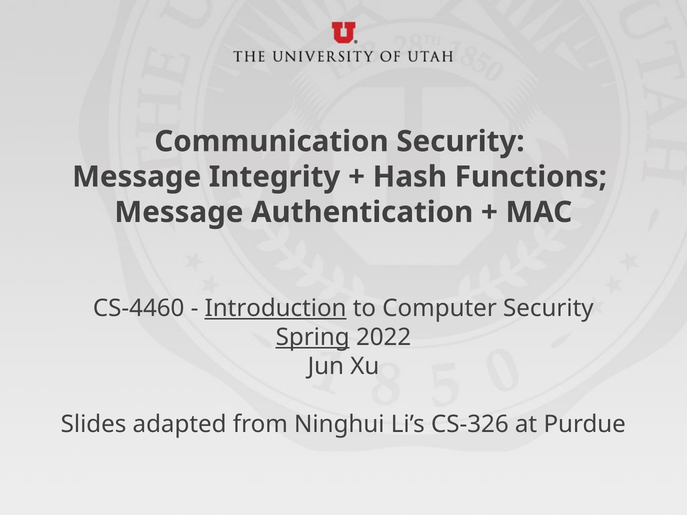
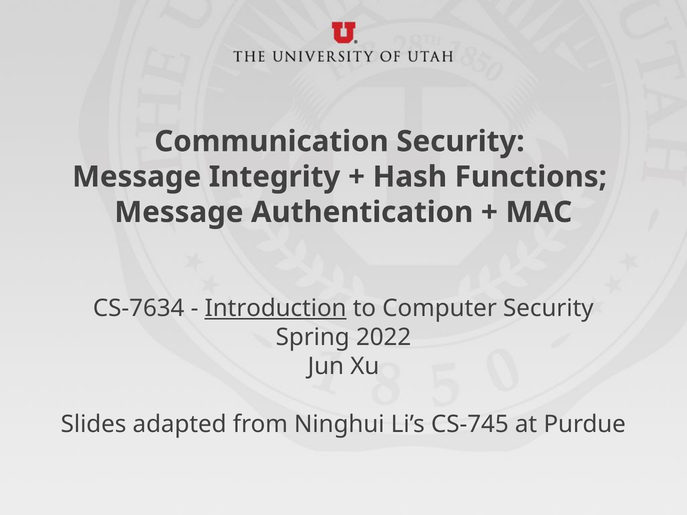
CS-4460: CS-4460 -> CS-7634
Spring underline: present -> none
CS-326: CS-326 -> CS-745
